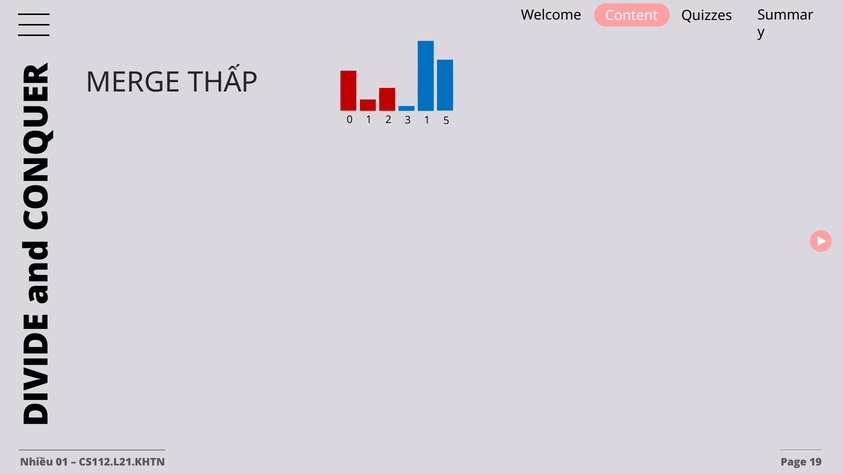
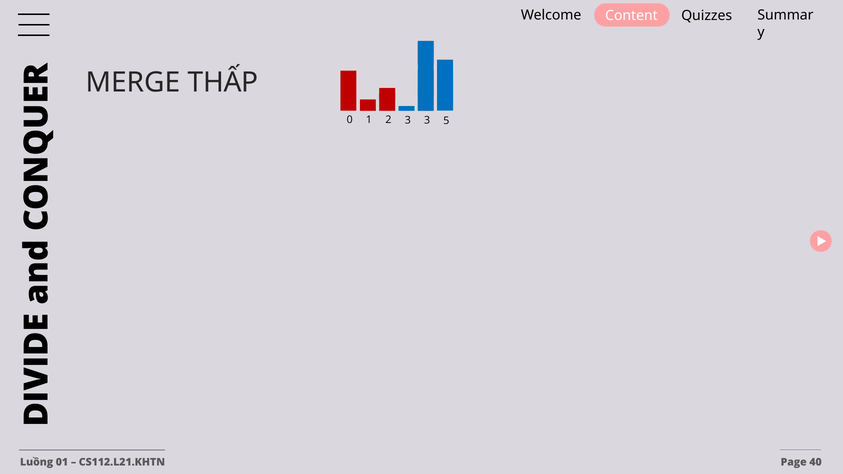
3 1: 1 -> 3
Nhiều: Nhiều -> Luồng
19: 19 -> 40
